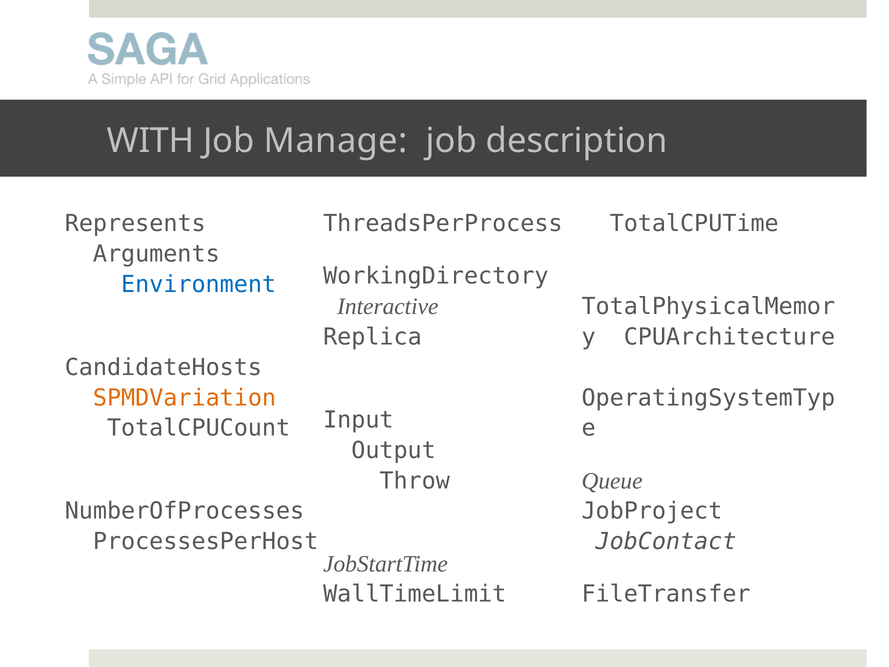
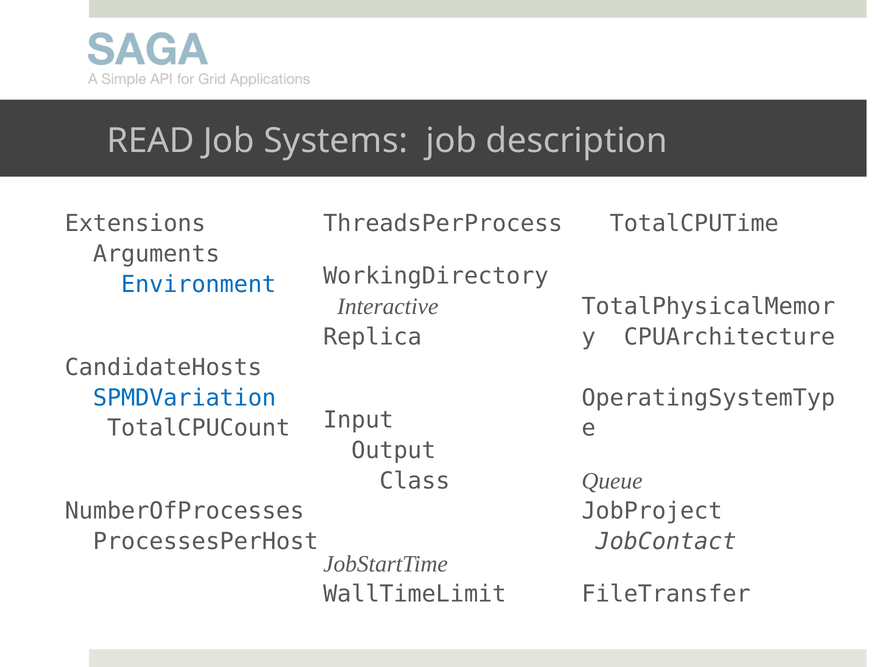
WITH: WITH -> READ
Manage: Manage -> Systems
Represents: Represents -> Extensions
SPMDVariation colour: orange -> blue
Throw: Throw -> Class
